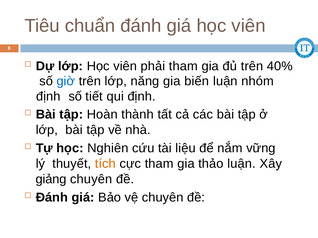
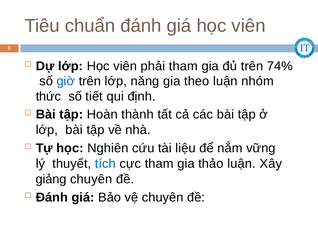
40%: 40% -> 74%
biến: biến -> theo
định at (48, 97): định -> thức
tích colour: orange -> blue
